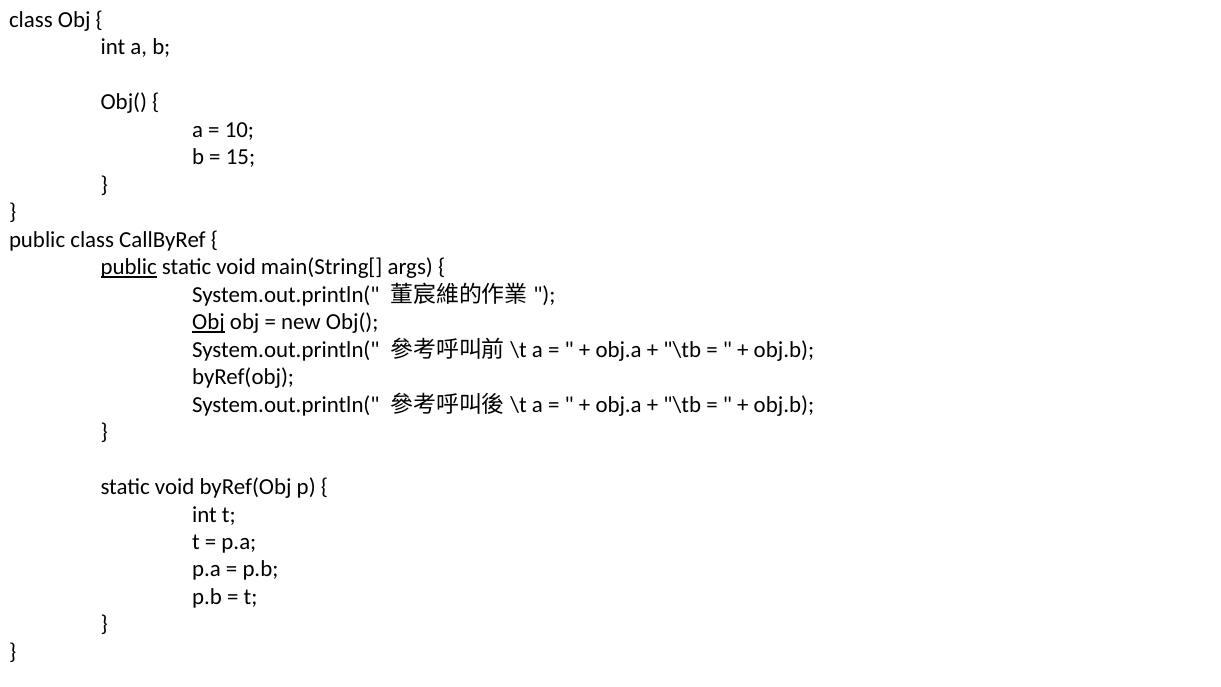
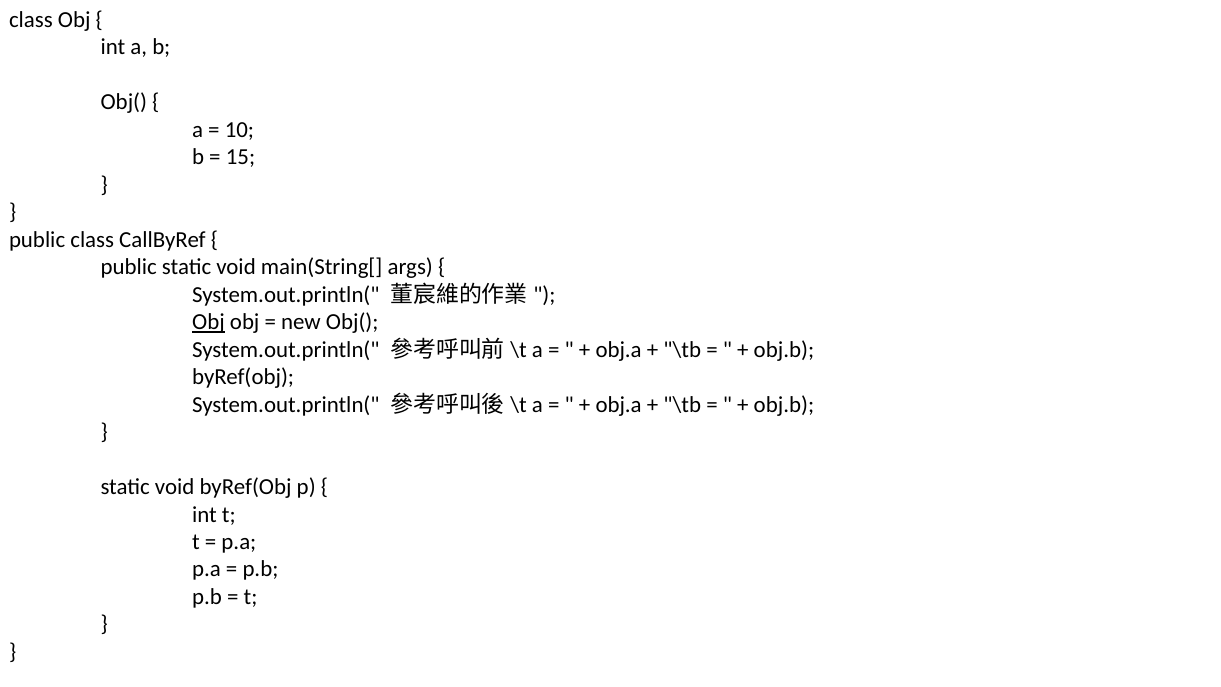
public at (129, 267) underline: present -> none
